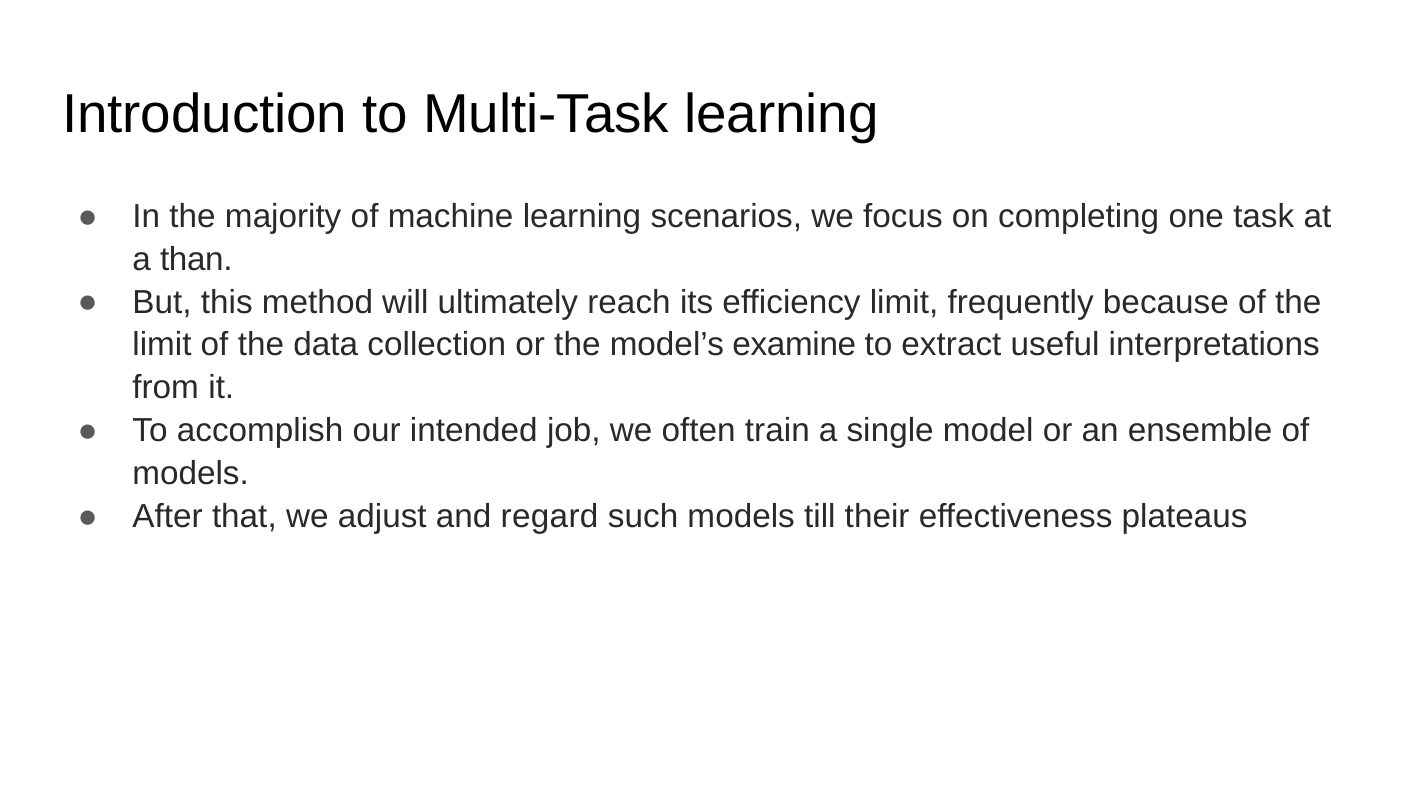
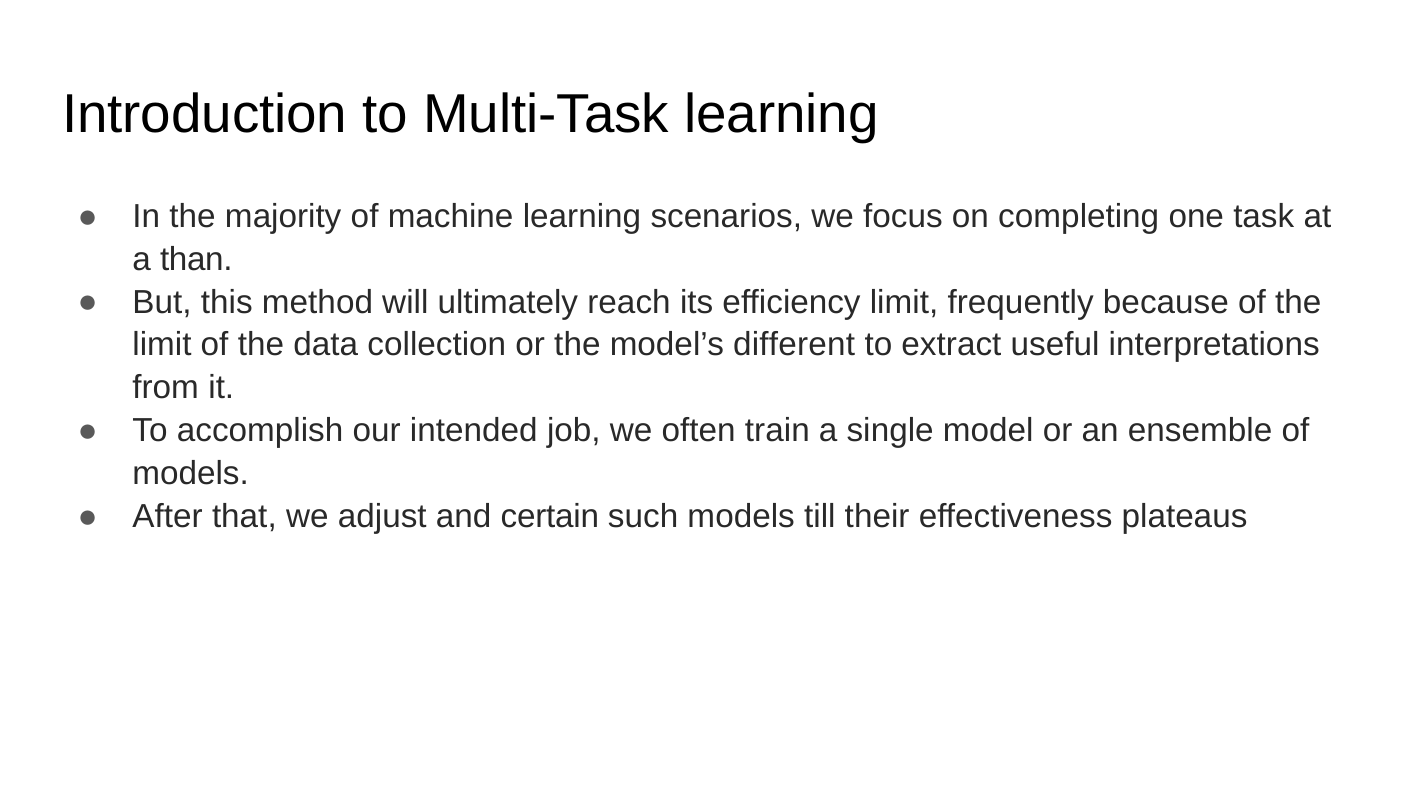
examine: examine -> different
regard: regard -> certain
